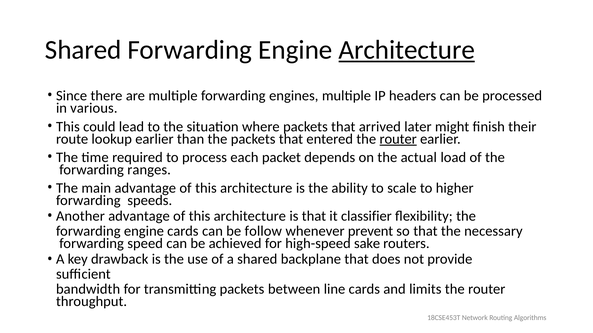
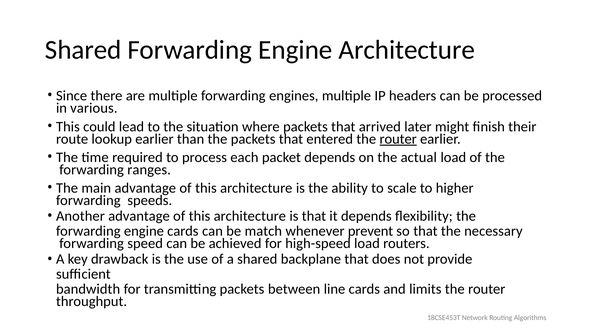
Architecture at (407, 50) underline: present -> none
it classifier: classifier -> depends
follow: follow -> match
high-speed sake: sake -> load
